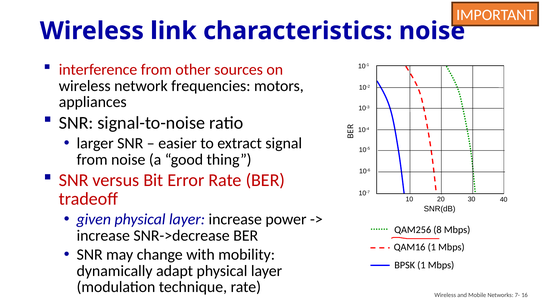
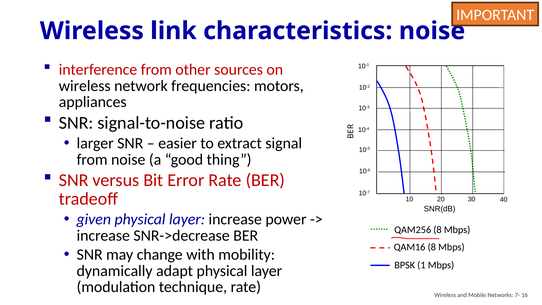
QAM16 1: 1 -> 8
